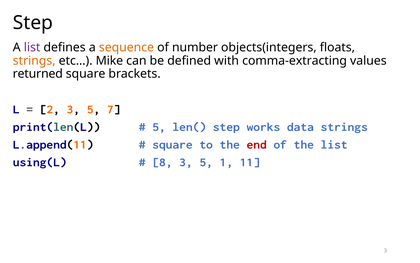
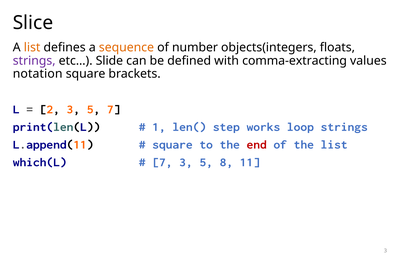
Step at (33, 23): Step -> Slice
list at (32, 47) colour: purple -> orange
strings at (34, 61) colour: orange -> purple
Mike: Mike -> Slide
returned: returned -> notation
5 at (159, 127): 5 -> 1
data: data -> loop
using(L: using(L -> which(L
8 at (162, 162): 8 -> 7
1: 1 -> 8
